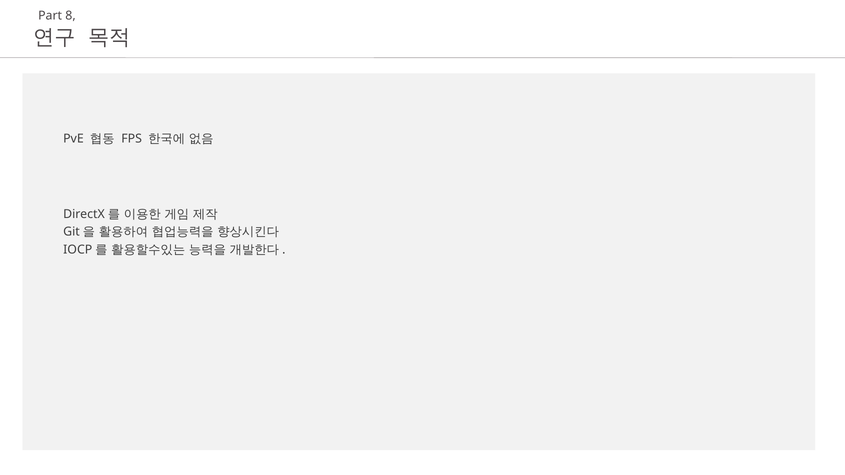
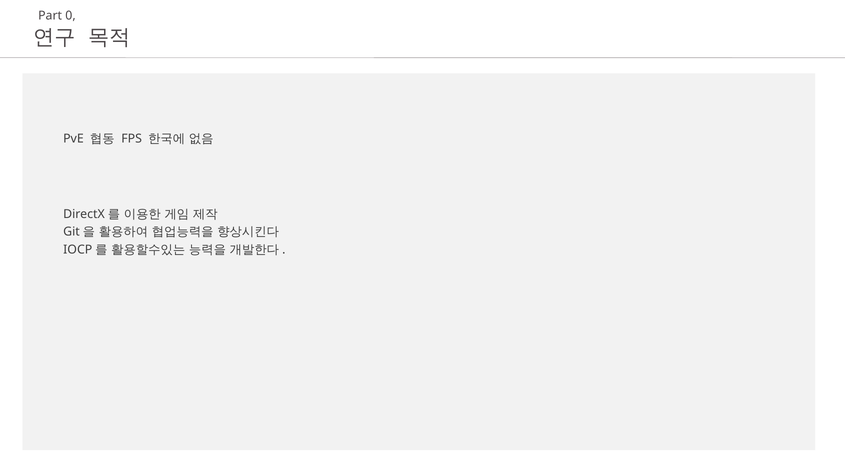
8: 8 -> 0
